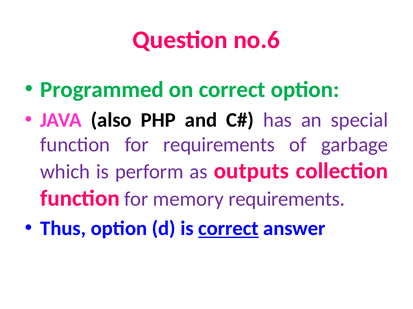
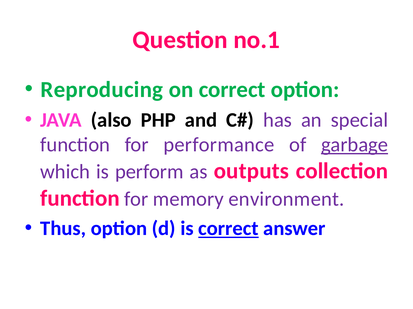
no.6: no.6 -> no.1
Programmed: Programmed -> Reproducing
for requirements: requirements -> performance
garbage underline: none -> present
memory requirements: requirements -> environment
